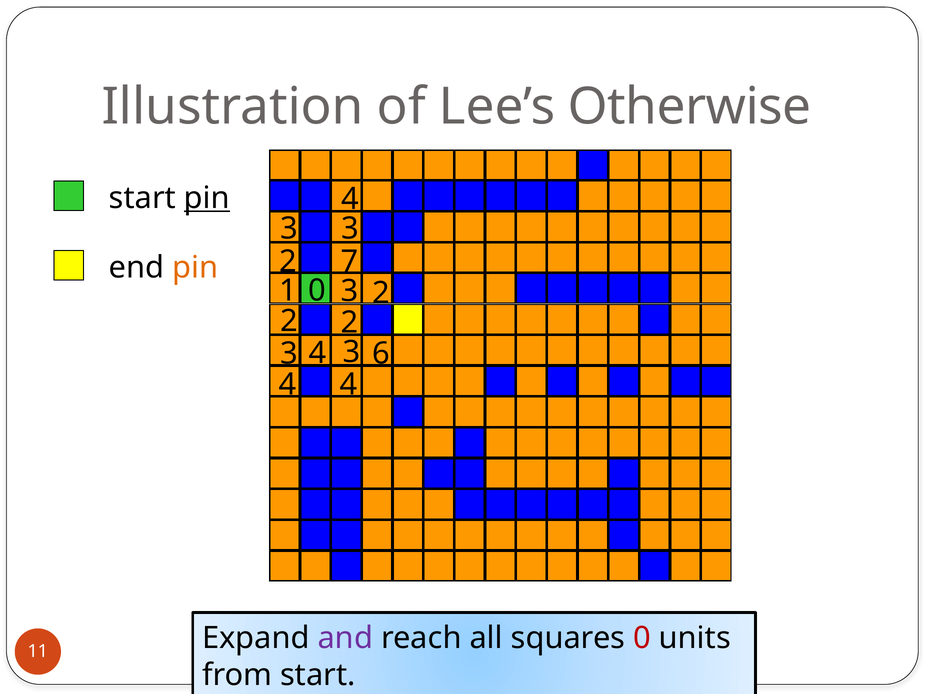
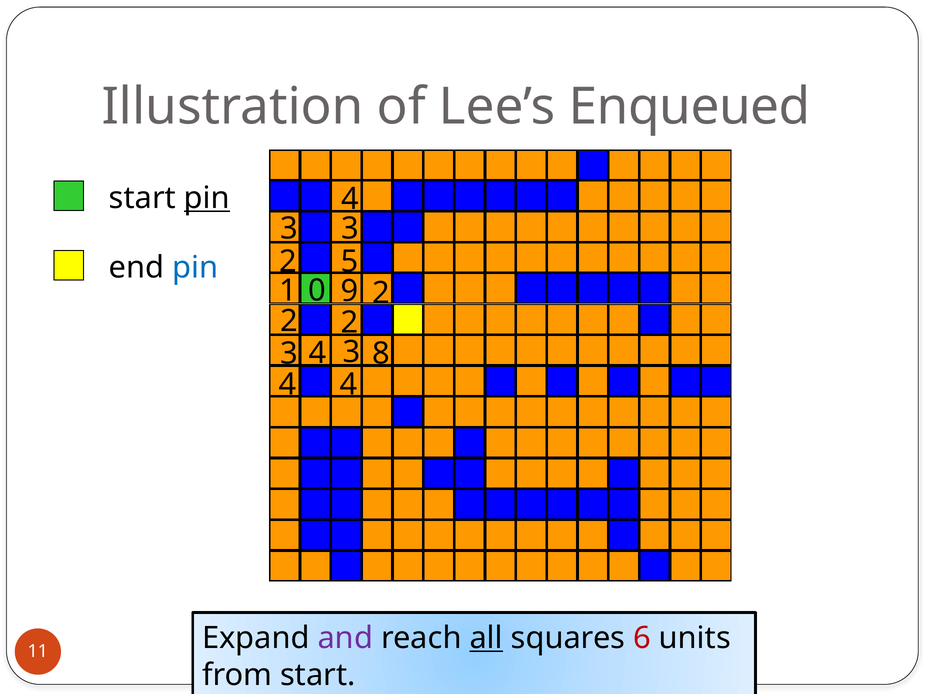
Otherwise: Otherwise -> Enqueued
7: 7 -> 5
pin at (195, 267) colour: orange -> blue
1 3: 3 -> 9
6: 6 -> 8
all underline: none -> present
squares 0: 0 -> 6
